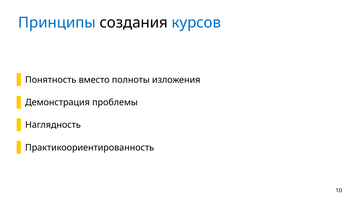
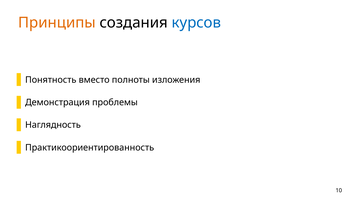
Принципы colour: blue -> orange
